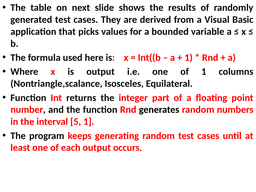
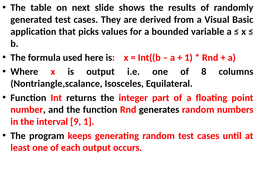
of 1: 1 -> 8
5: 5 -> 9
